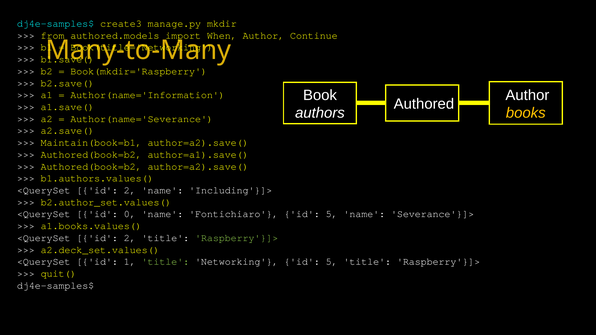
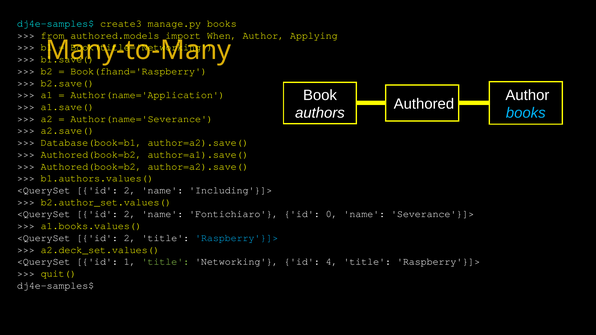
manage.py mkdir: mkdir -> books
Continue: Continue -> Applying
Book(mkdir='Raspberry: Book(mkdir='Raspberry -> Book(fhand='Raspberry
Author(name='Information: Author(name='Information -> Author(name='Application
books at (526, 113) colour: yellow -> light blue
Maintain(book=b1: Maintain(book=b1 -> Database(book=b1
0 at (130, 214): 0 -> 2
Fontichiaro id 5: 5 -> 0
Raspberry'}]> at (237, 238) colour: light green -> light blue
Networking id 5: 5 -> 4
